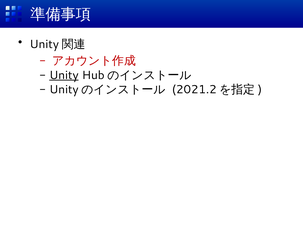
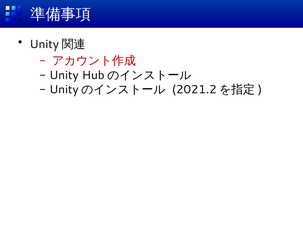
Unity underline: present -> none
